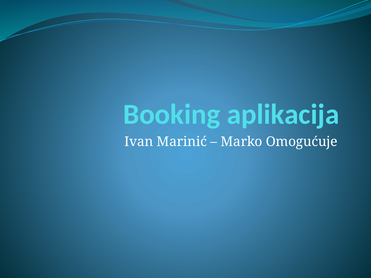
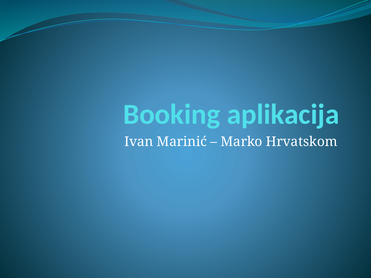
Omogućuje: Omogućuje -> Hrvatskom
